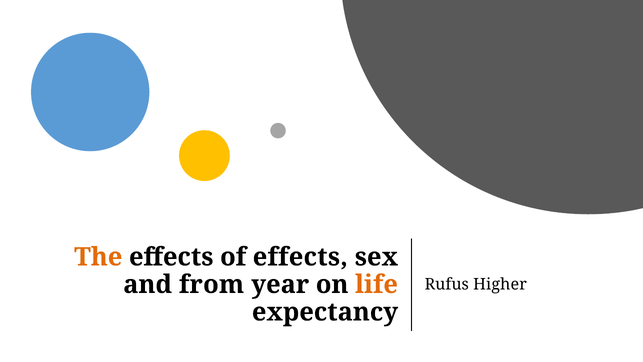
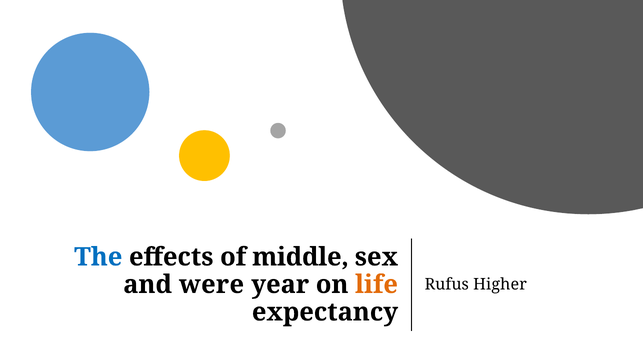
The colour: orange -> blue
of effects: effects -> middle
from: from -> were
